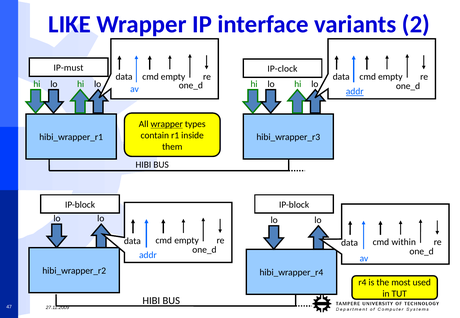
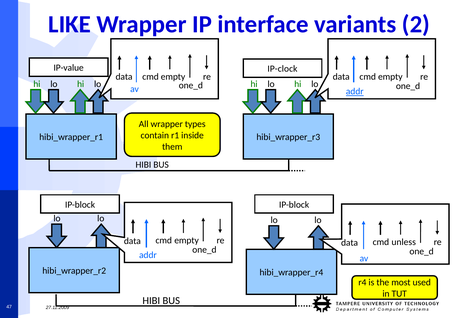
IP-must: IP-must -> IP-value
wrapper at (167, 124) underline: present -> none
within: within -> unless
